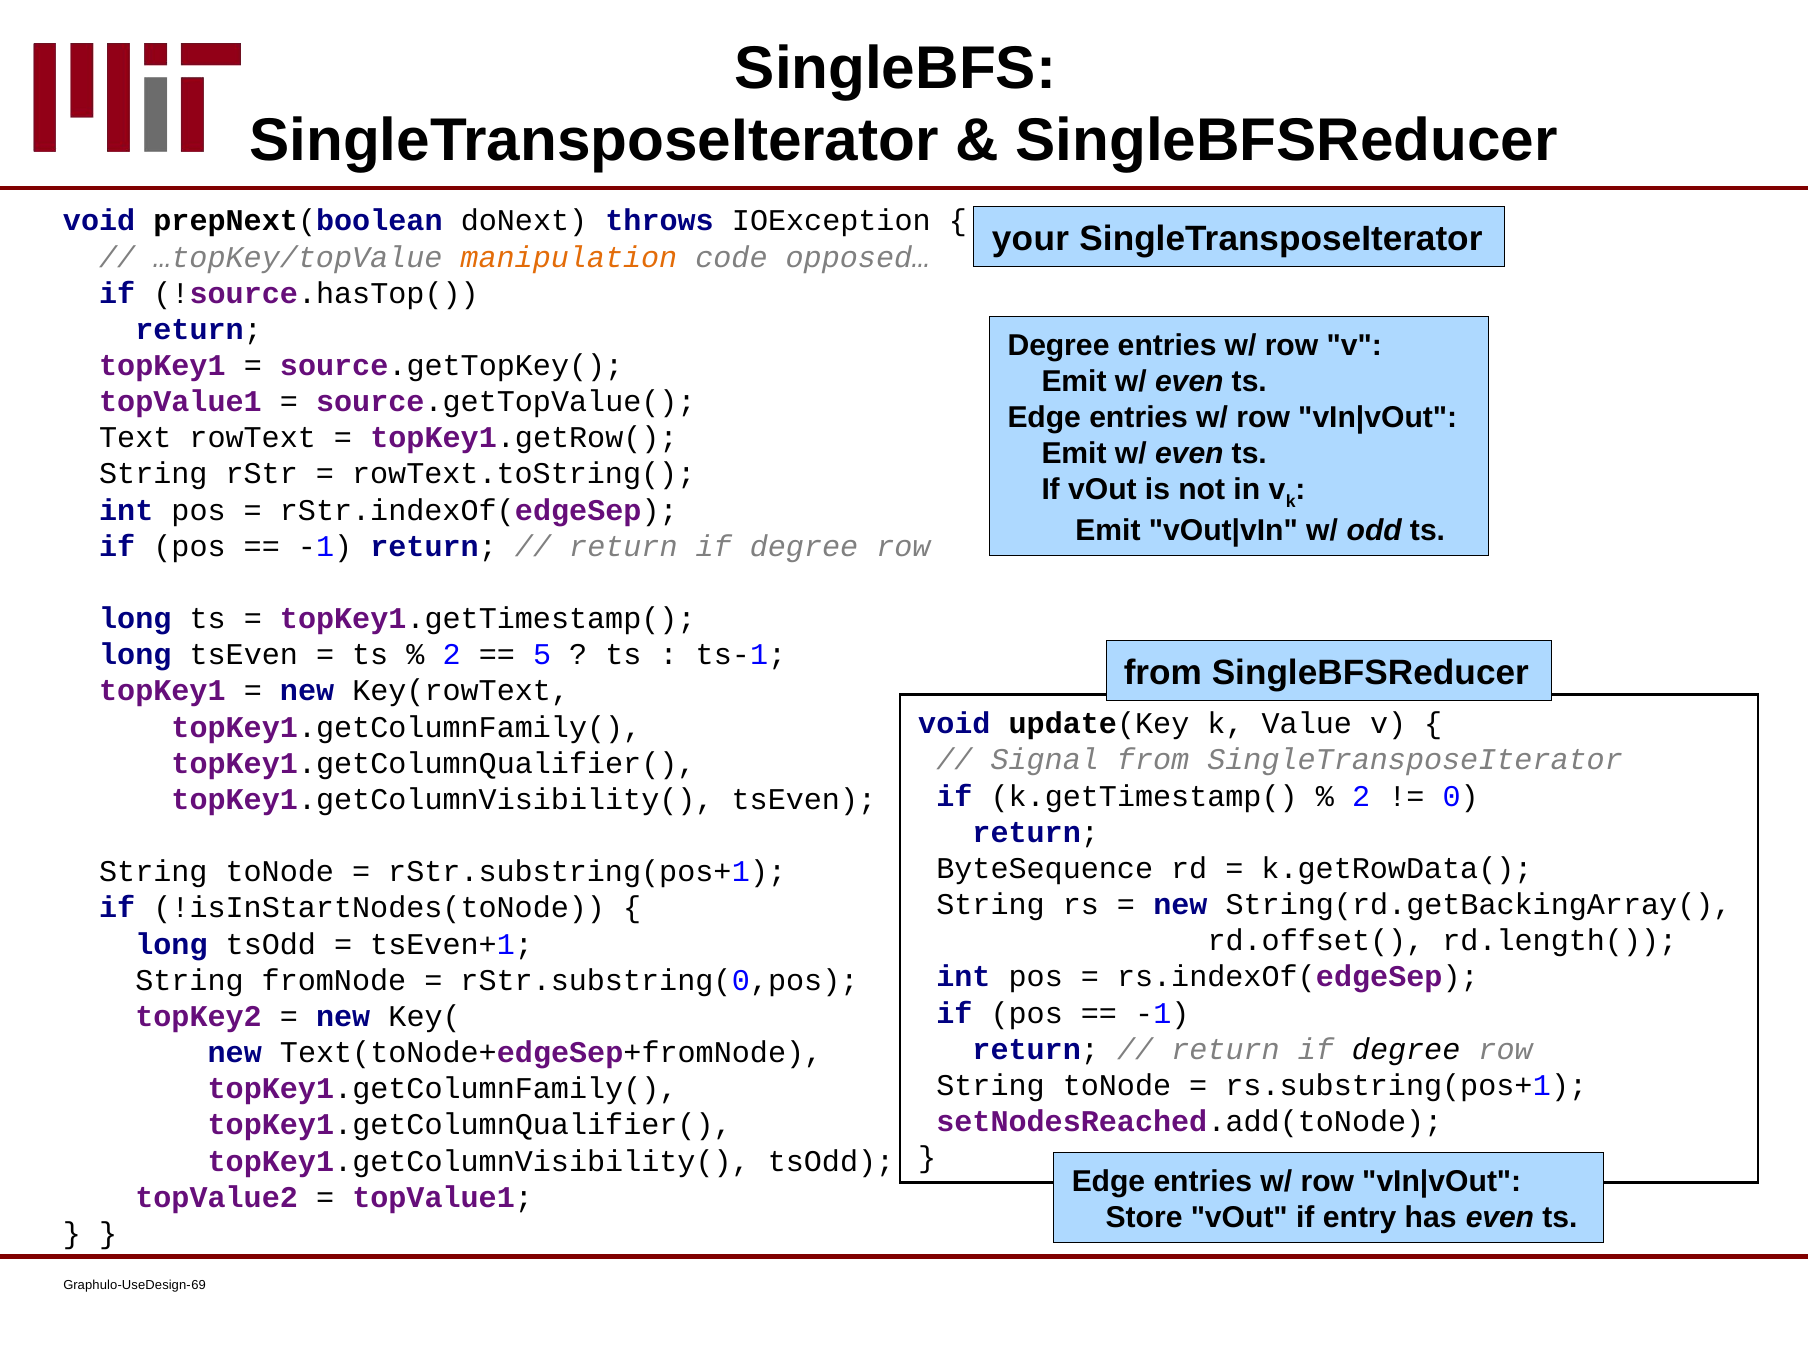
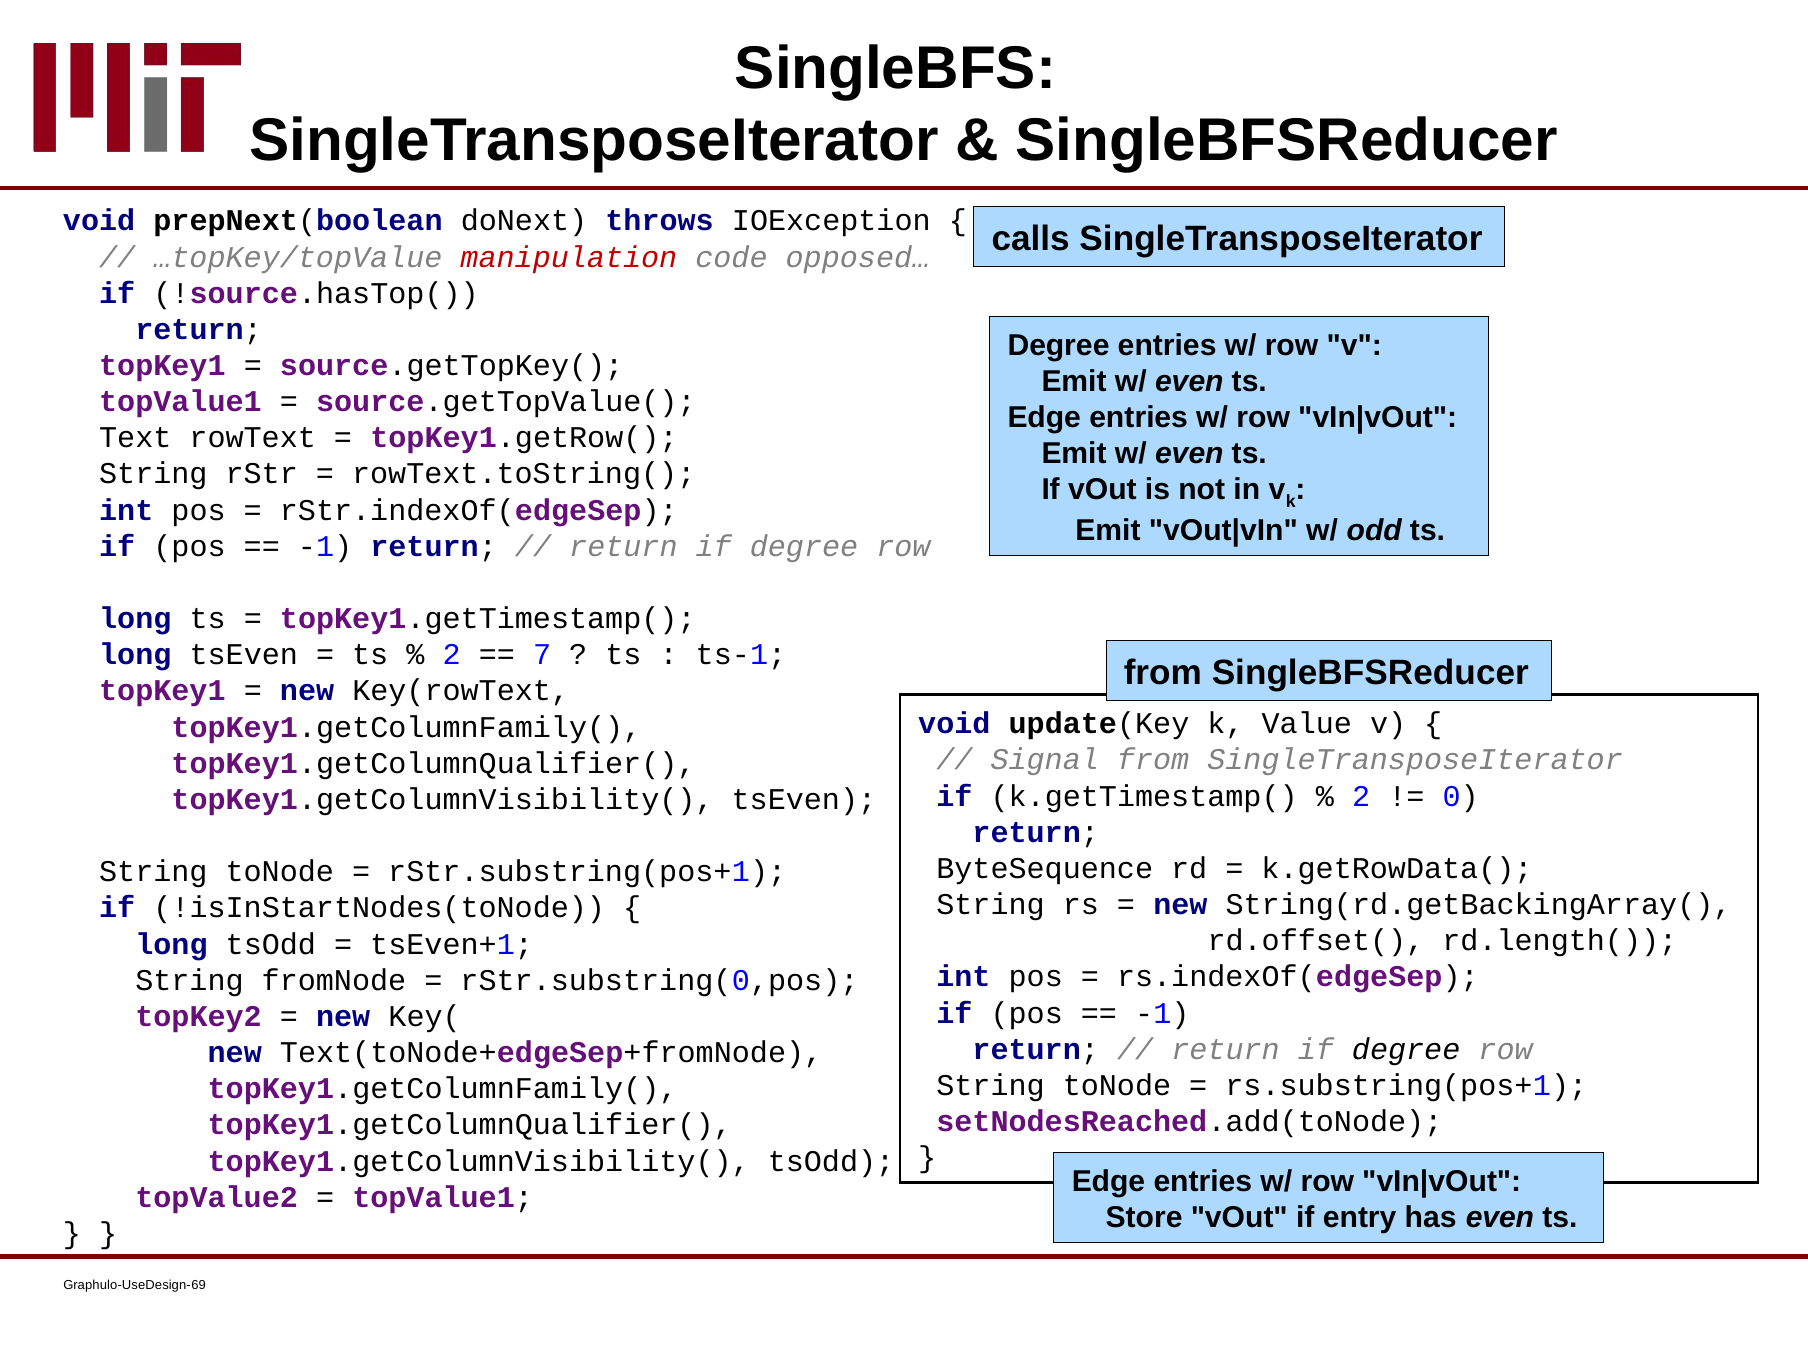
your: your -> calls
manipulation colour: orange -> red
5: 5 -> 7
